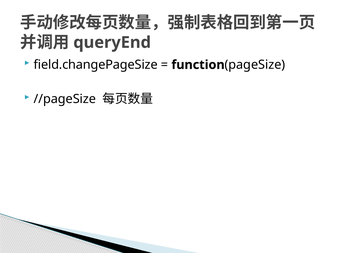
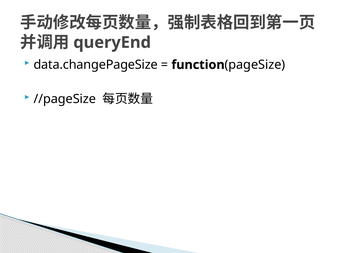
field.changePageSize: field.changePageSize -> data.changePageSize
